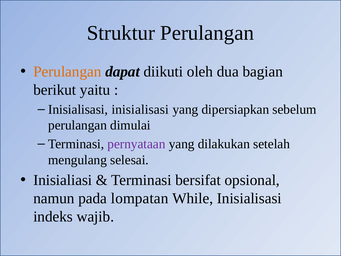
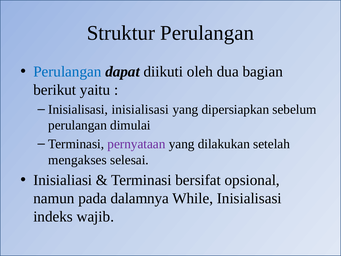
Perulangan at (67, 72) colour: orange -> blue
mengulang: mengulang -> mengakses
lompatan: lompatan -> dalamnya
